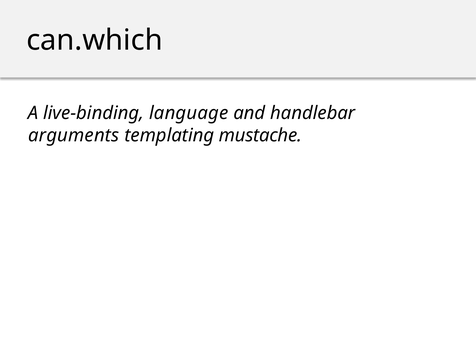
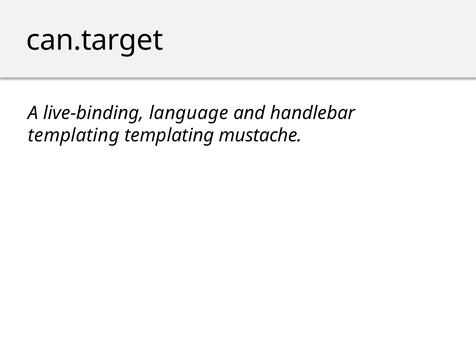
can.which: can.which -> can.target
arguments at (74, 135): arguments -> templating
